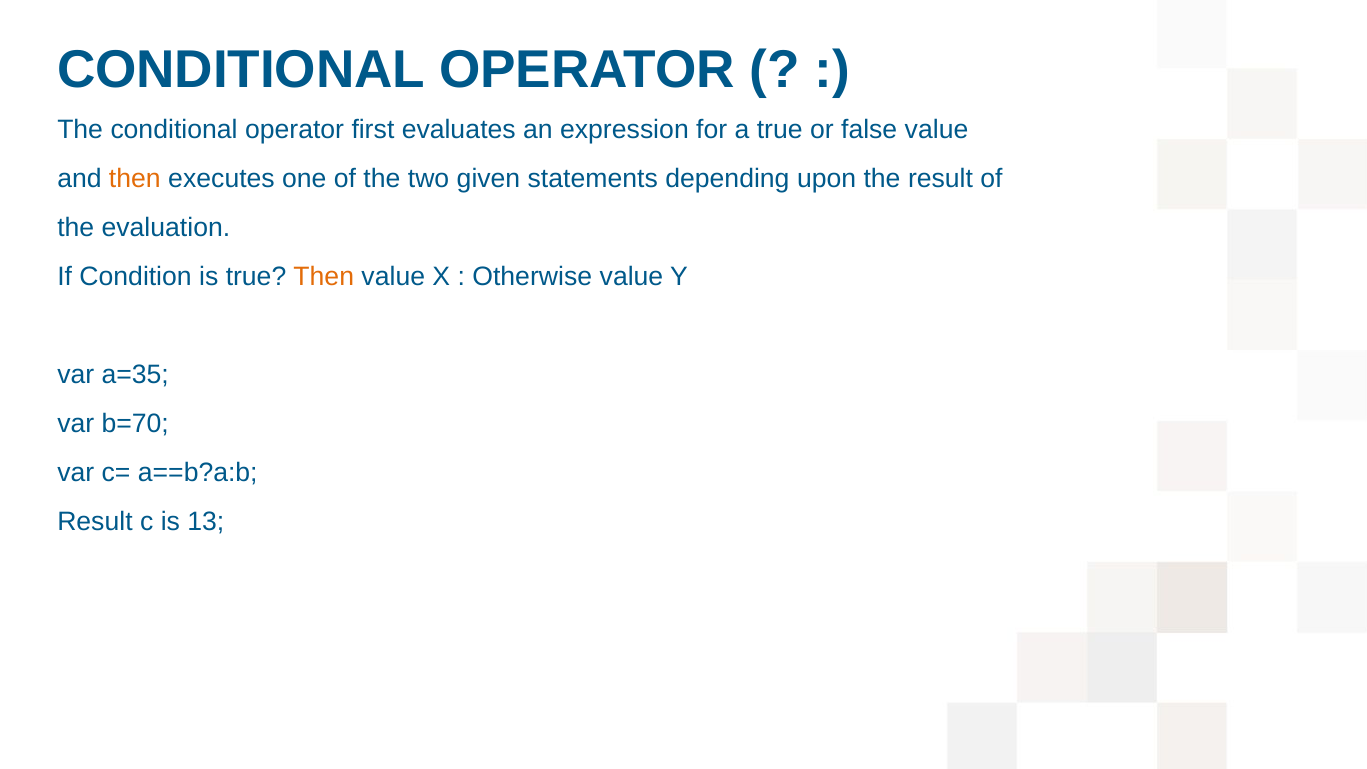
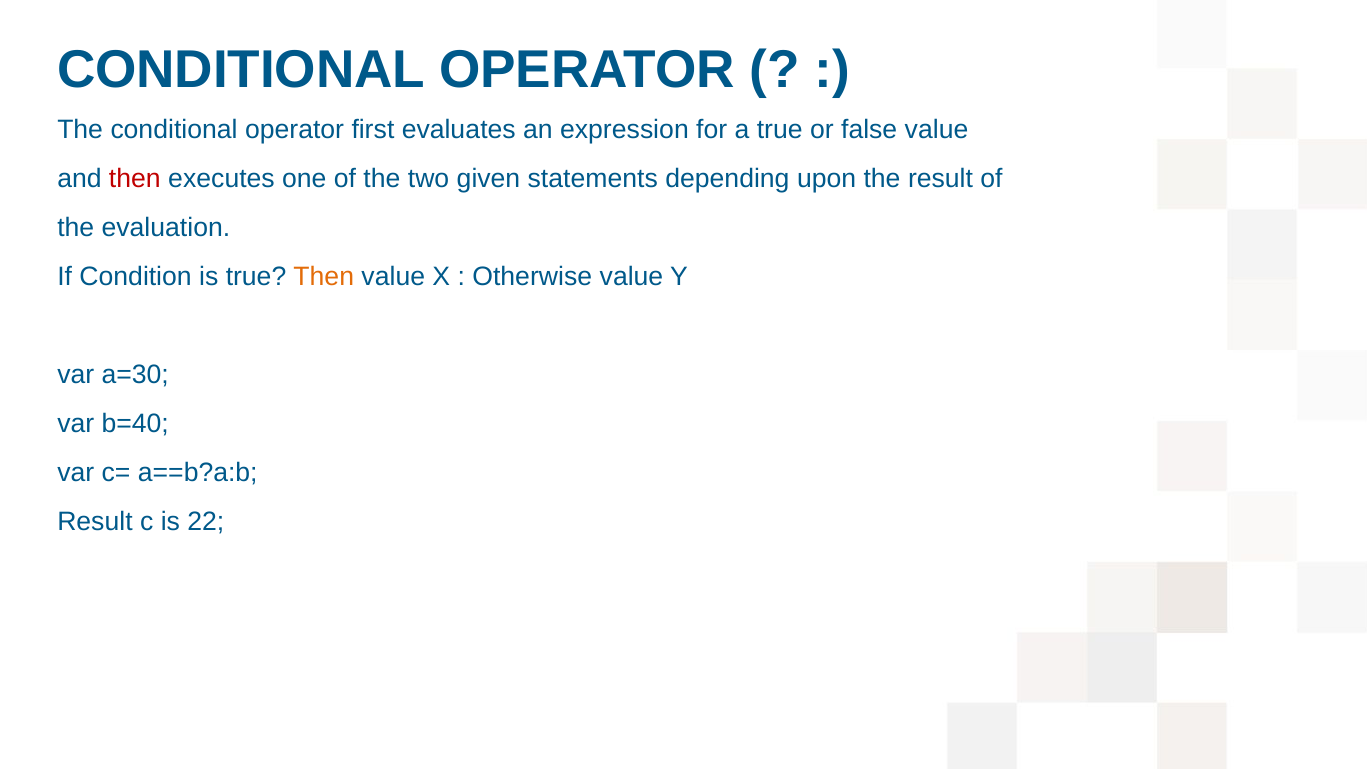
then at (135, 179) colour: orange -> red
a=35: a=35 -> a=30
b=70: b=70 -> b=40
13: 13 -> 22
